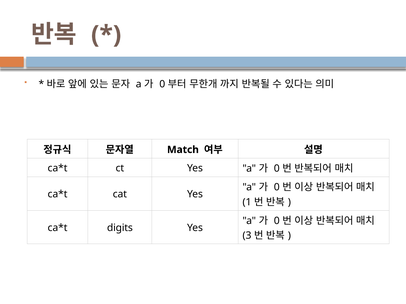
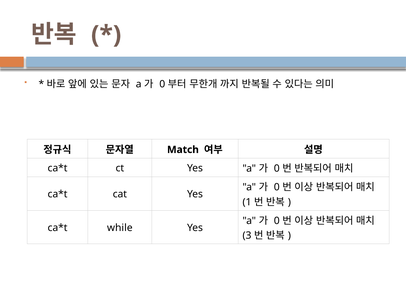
digits: digits -> while
